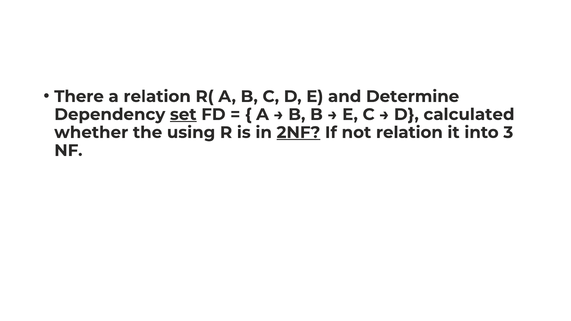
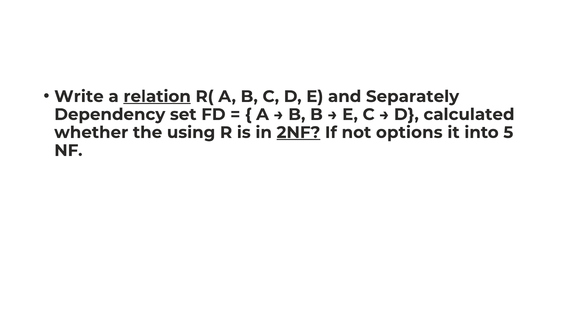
There: There -> Write
relation at (157, 97) underline: none -> present
Determine: Determine -> Separately
set underline: present -> none
not relation: relation -> options
3: 3 -> 5
